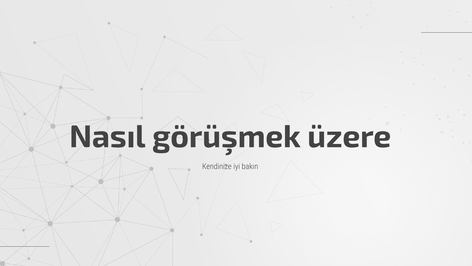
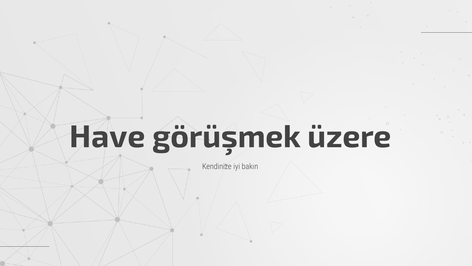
Nasıl: Nasıl -> Have
